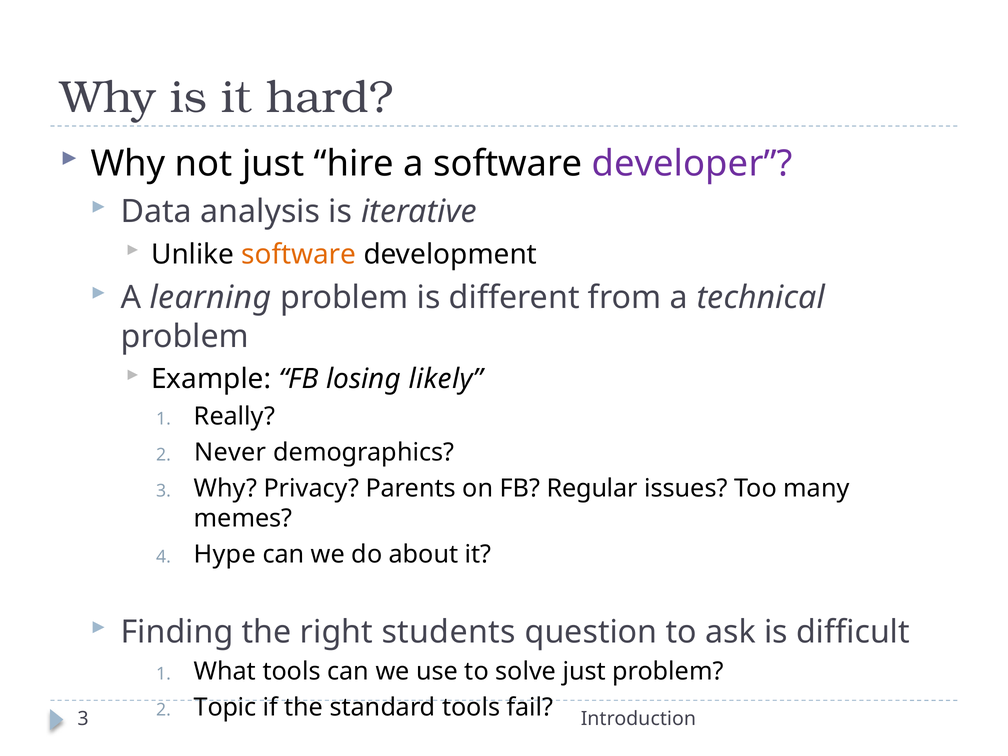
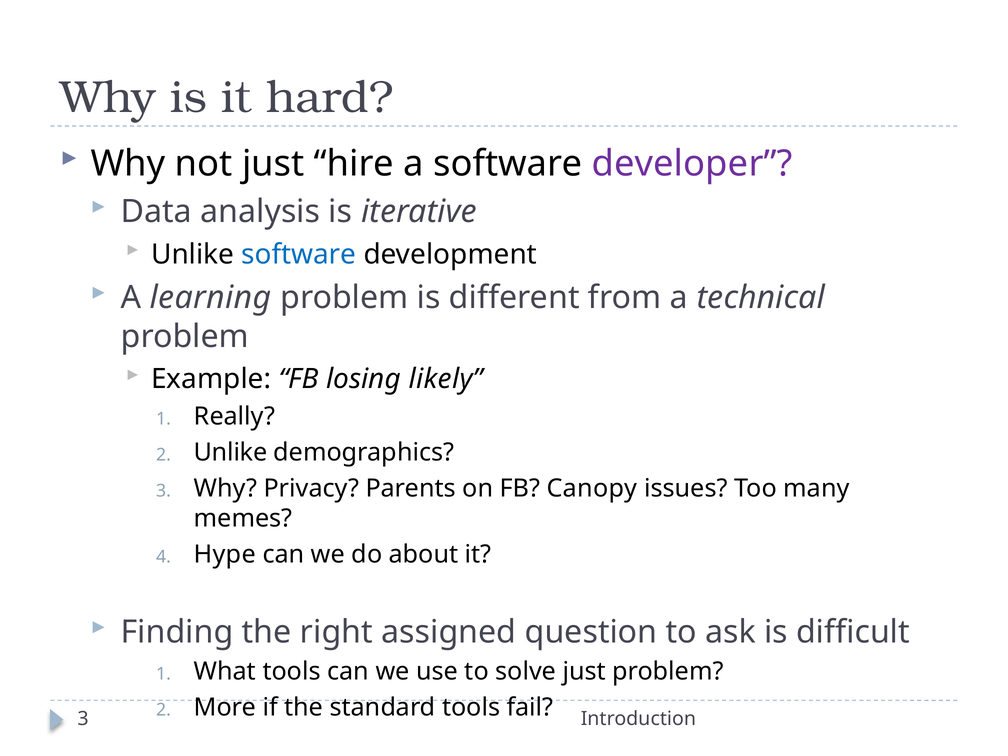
software at (299, 254) colour: orange -> blue
Never at (230, 452): Never -> Unlike
Regular: Regular -> Canopy
students: students -> assigned
Topic: Topic -> More
